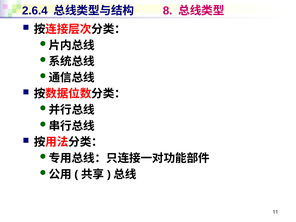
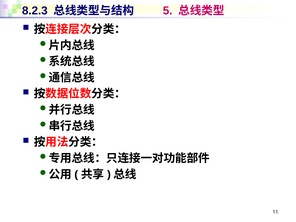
2.6.4: 2.6.4 -> 8.2.3
8: 8 -> 5
